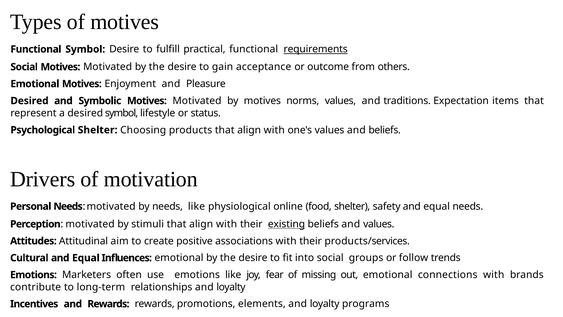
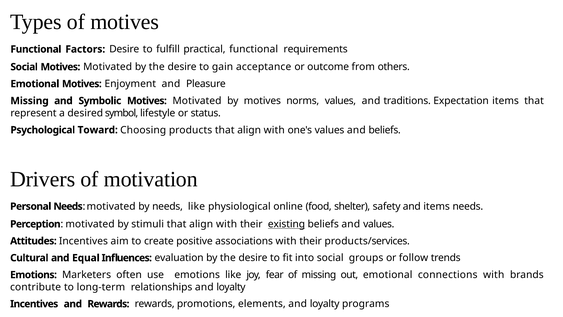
Functional Symbol: Symbol -> Factors
requirements underline: present -> none
Desired at (30, 101): Desired -> Missing
Psychological Shelter: Shelter -> Toward
safety and equal: equal -> items
Attitudes Attitudinal: Attitudinal -> Incentives
Influences emotional: emotional -> evaluation
